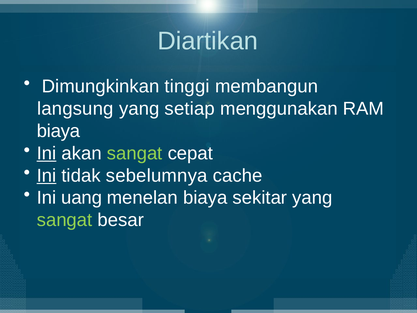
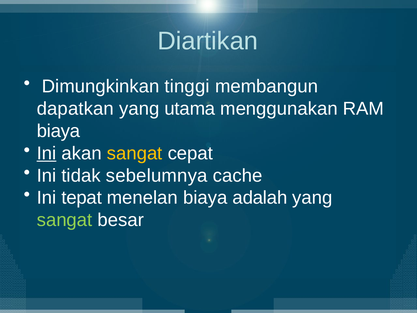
langsung: langsung -> dapatkan
setiap: setiap -> utama
sangat at (135, 153) colour: light green -> yellow
Ini at (47, 175) underline: present -> none
uang: uang -> tepat
sekitar: sekitar -> adalah
